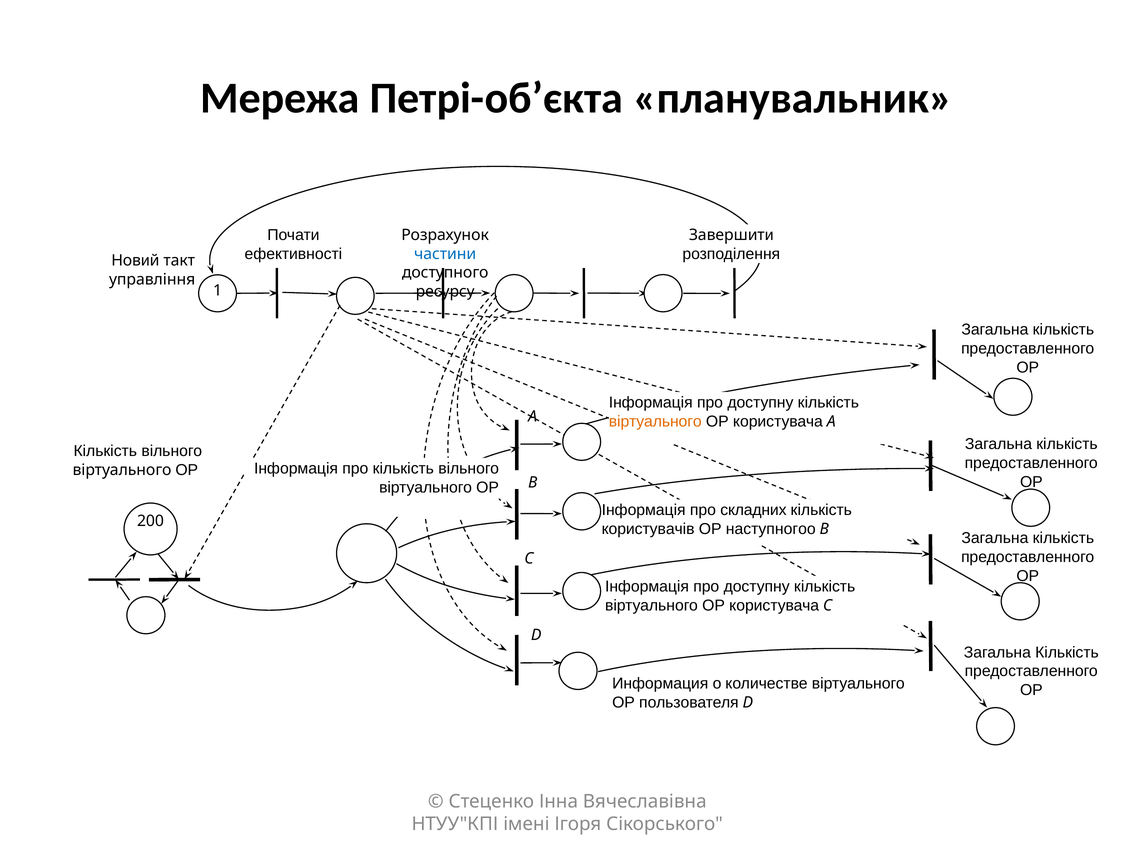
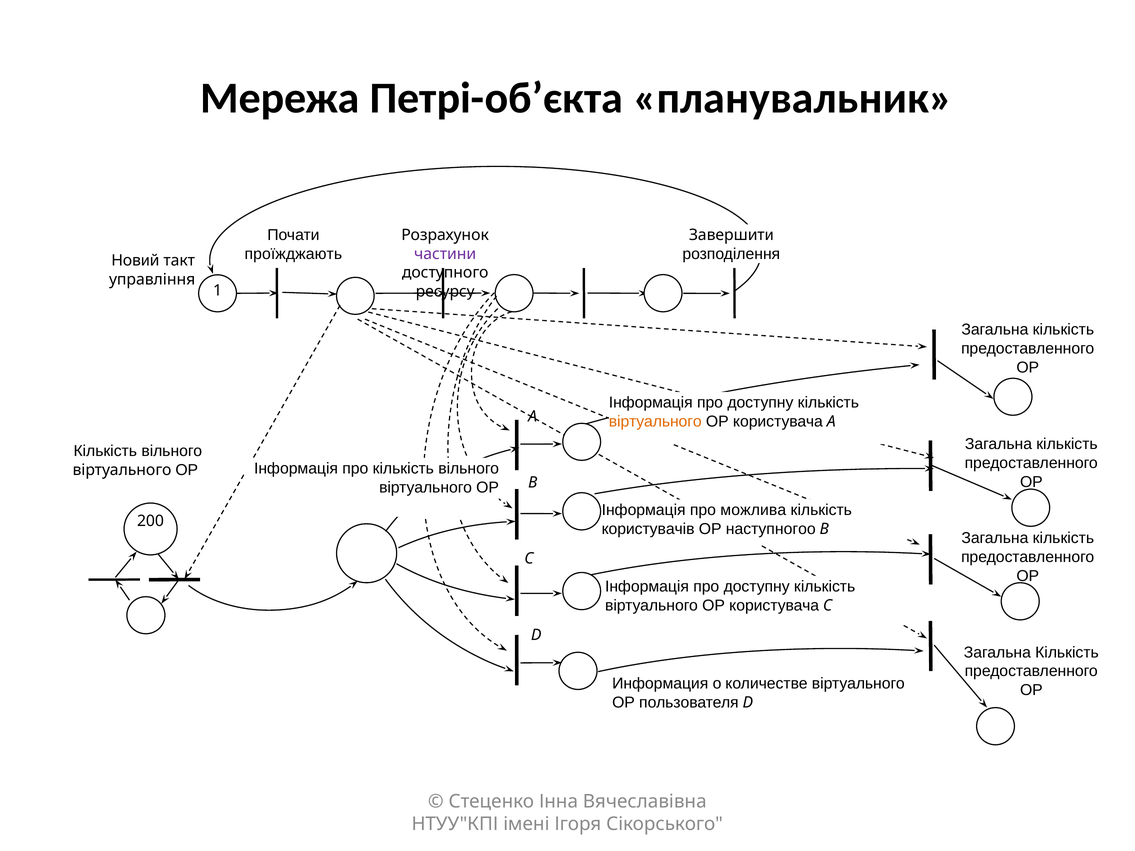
ефективності: ефективності -> проїжджають
частини colour: blue -> purple
складних: складних -> можлива
